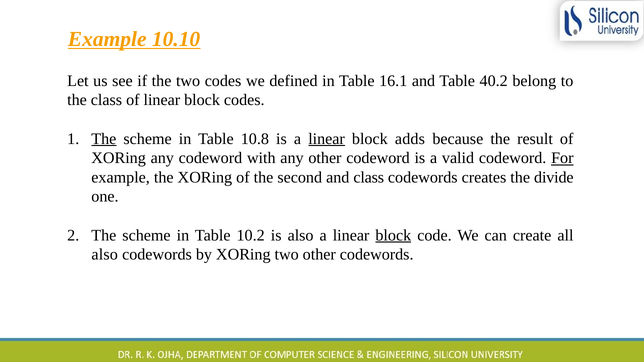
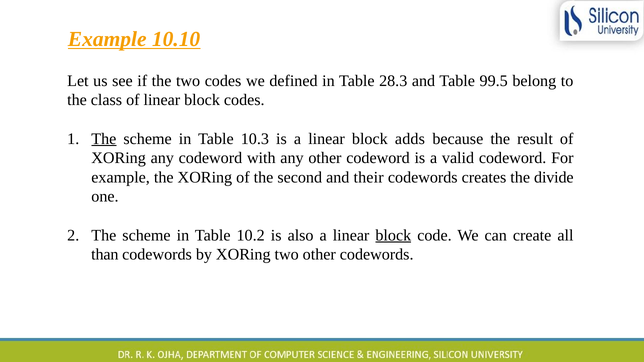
16.1: 16.1 -> 28.3
40.2: 40.2 -> 99.5
10.8: 10.8 -> 10.3
linear at (327, 139) underline: present -> none
For underline: present -> none
and class: class -> their
also at (105, 255): also -> than
